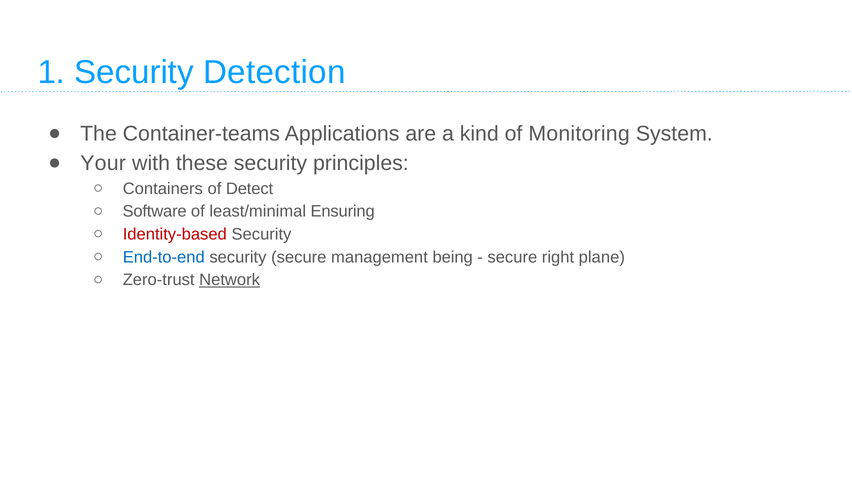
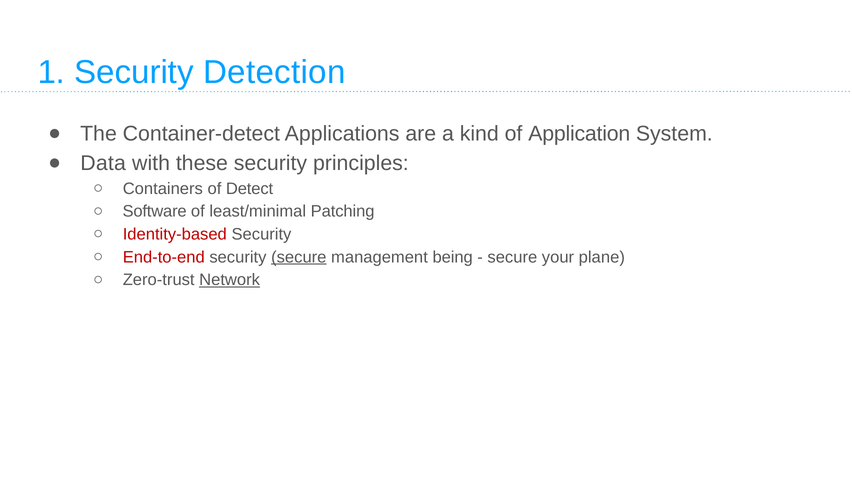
Container-teams: Container-teams -> Container-detect
Monitoring: Monitoring -> Application
Your: Your -> Data
Ensuring: Ensuring -> Patching
End-to-end colour: blue -> red
secure at (299, 257) underline: none -> present
right: right -> your
